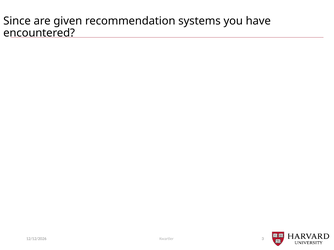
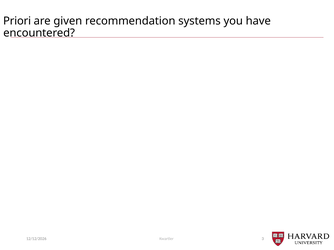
Since: Since -> Priori
